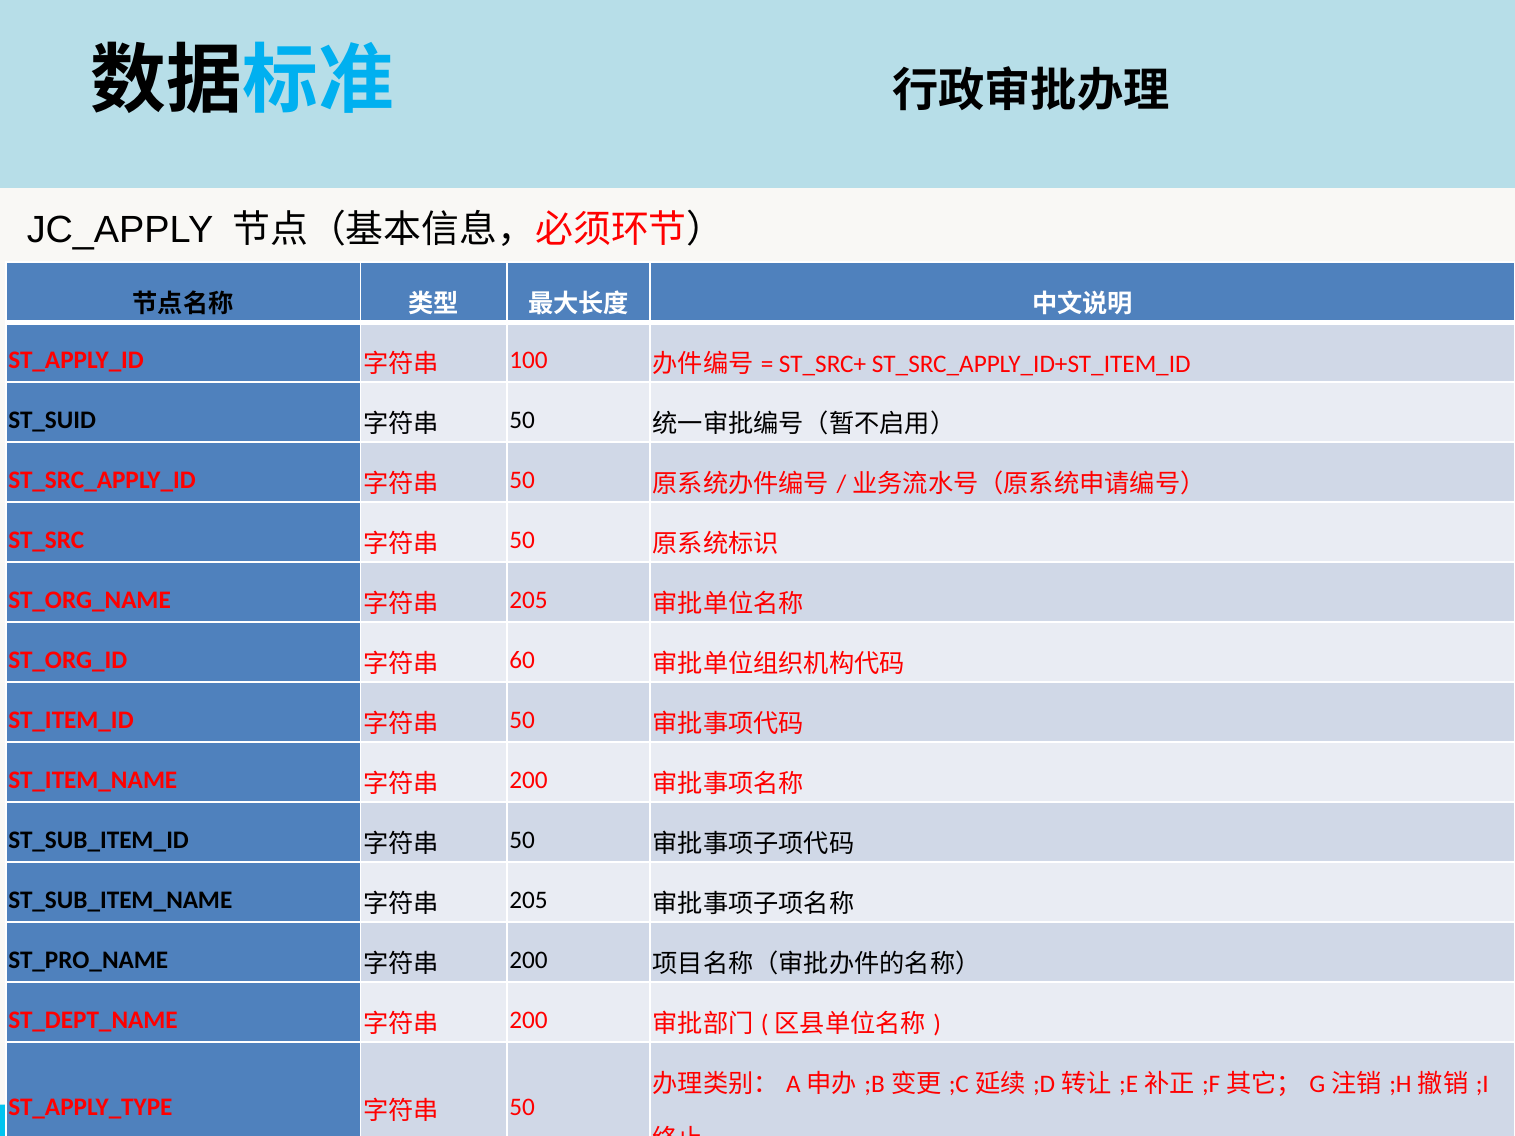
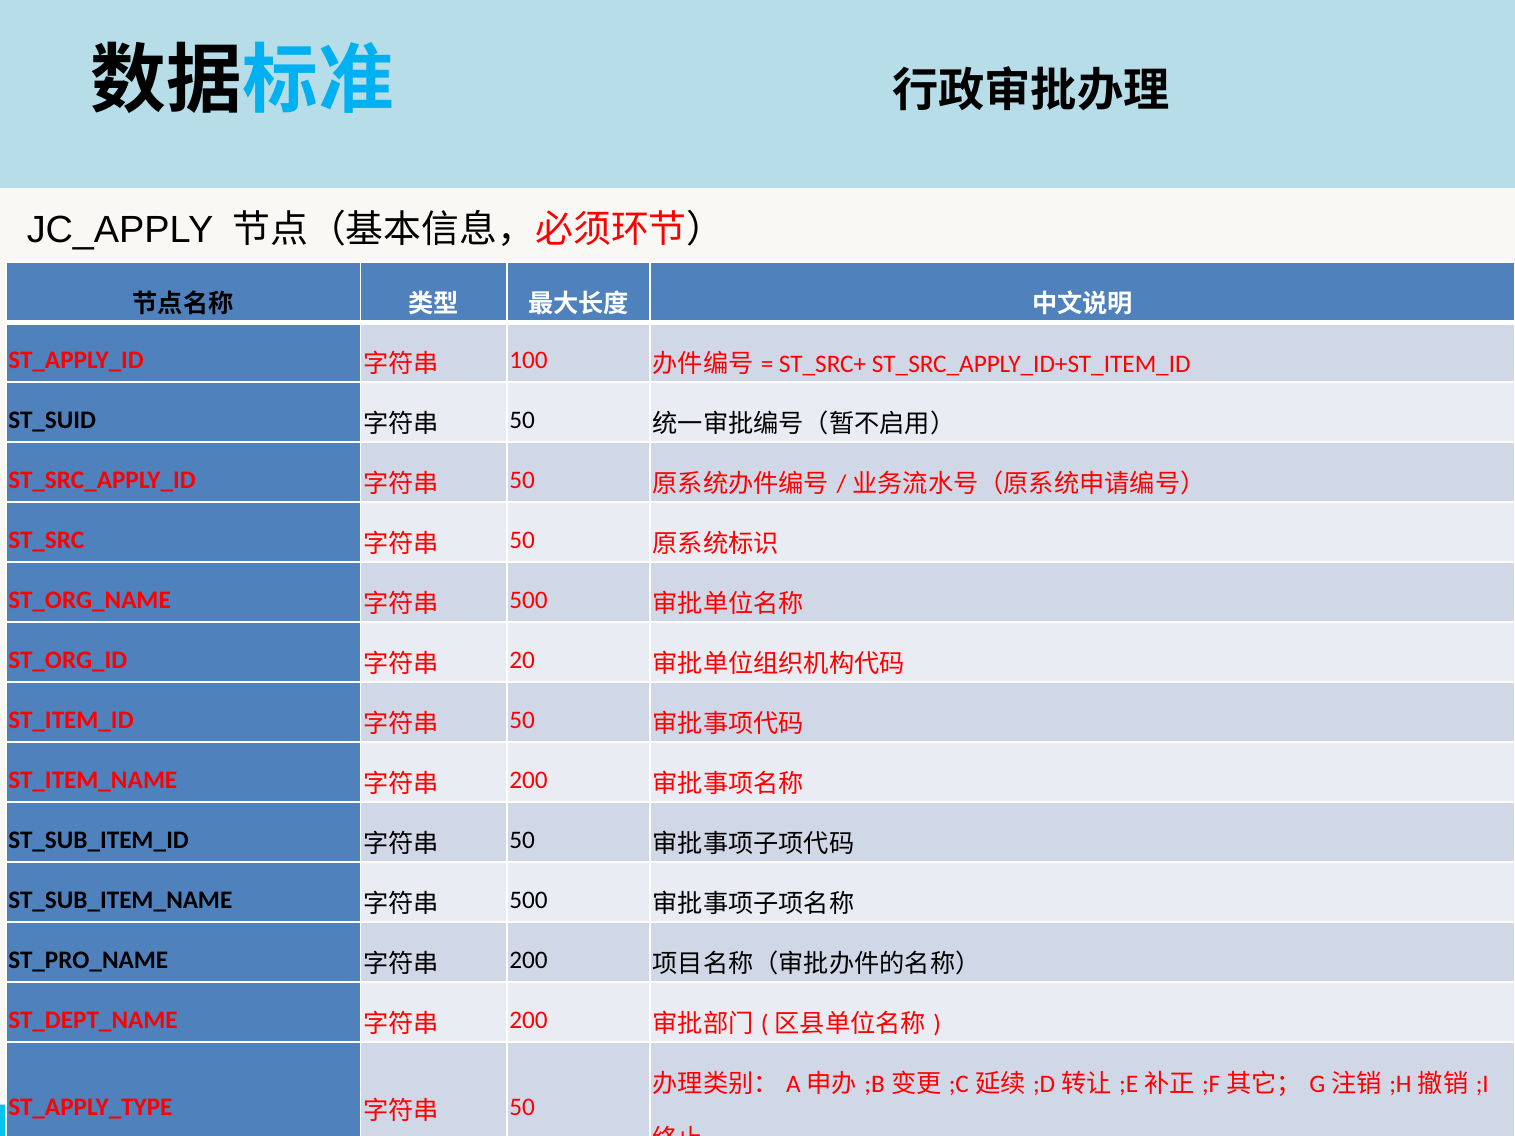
205 at (529, 600): 205 -> 500
60: 60 -> 20
205 at (529, 900): 205 -> 500
